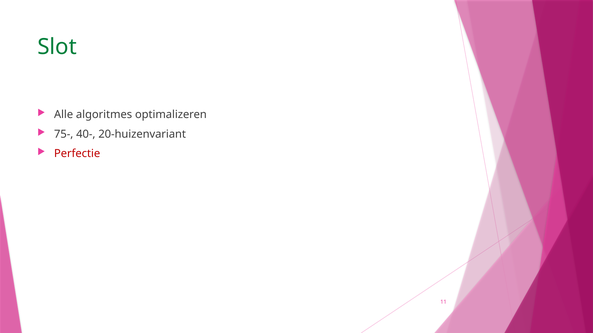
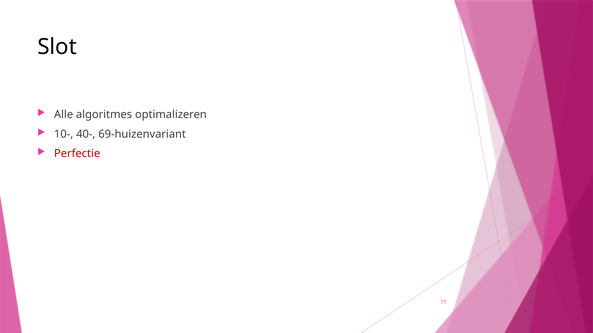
Slot colour: green -> black
75-: 75- -> 10-
20-huizenvariant: 20-huizenvariant -> 69-huizenvariant
